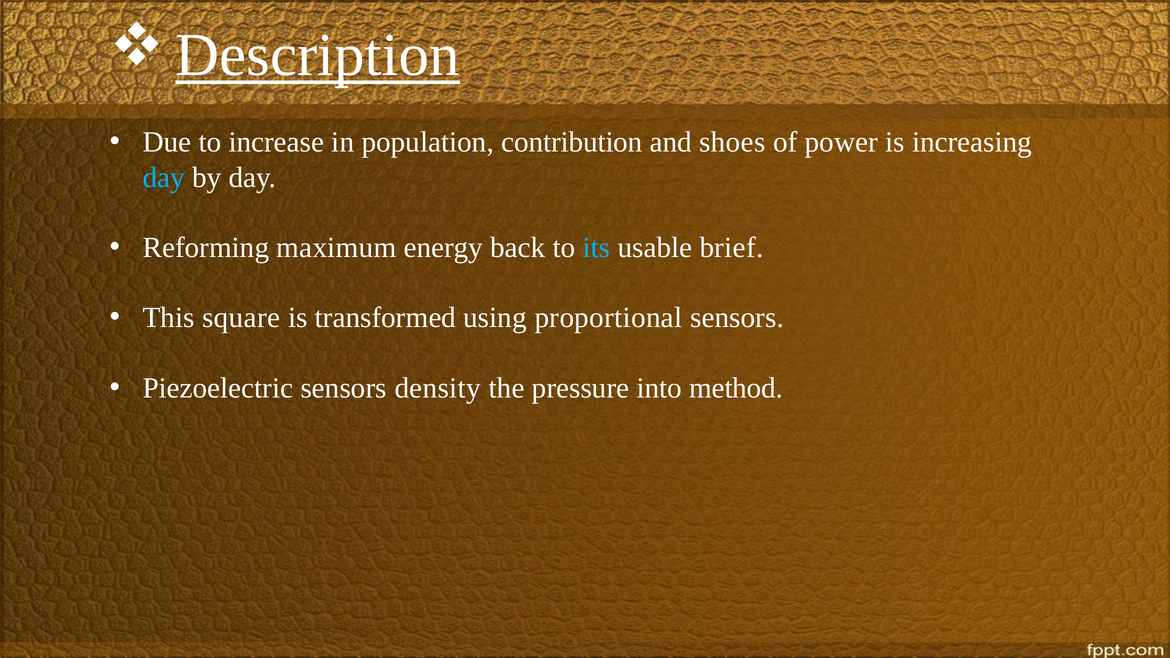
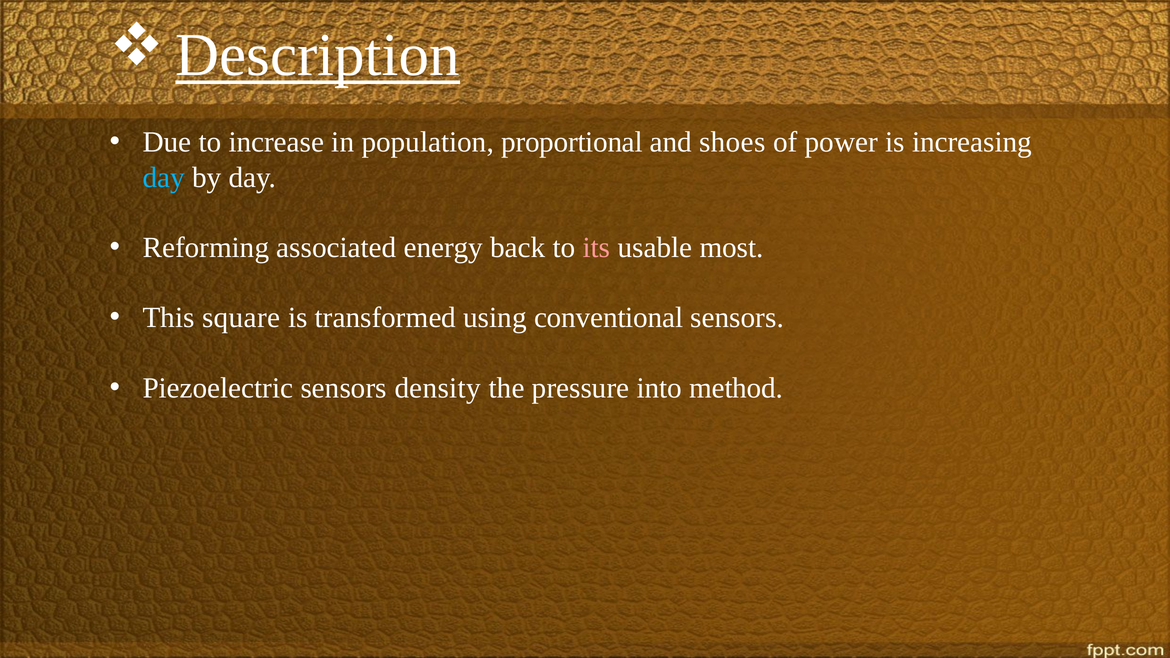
contribution: contribution -> proportional
maximum: maximum -> associated
its colour: light blue -> pink
brief: brief -> most
proportional: proportional -> conventional
